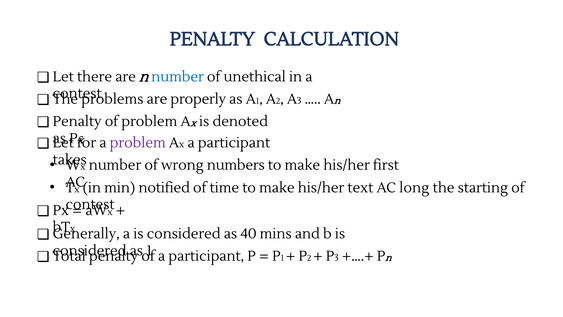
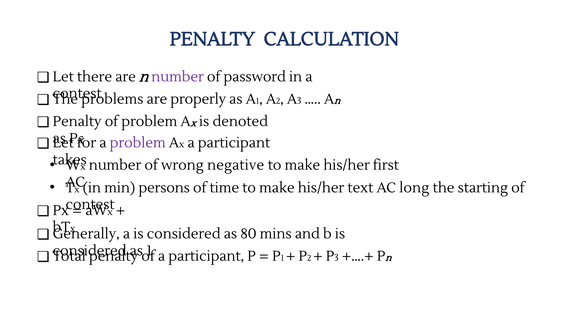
number at (178, 77) colour: blue -> purple
unethical: unethical -> password
numbers: numbers -> negative
notified: notified -> persons
40: 40 -> 80
